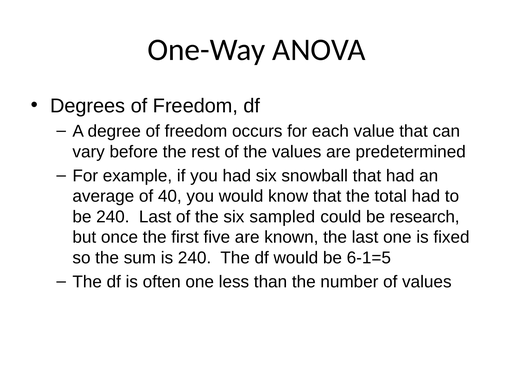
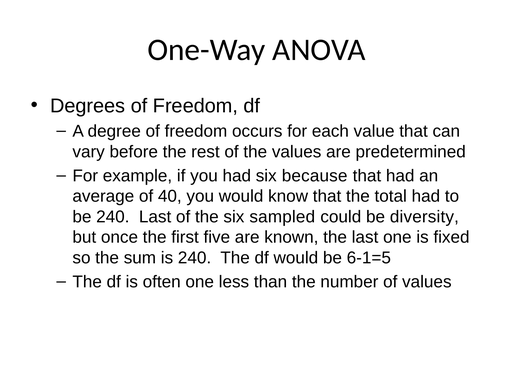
snowball: snowball -> because
research: research -> diversity
